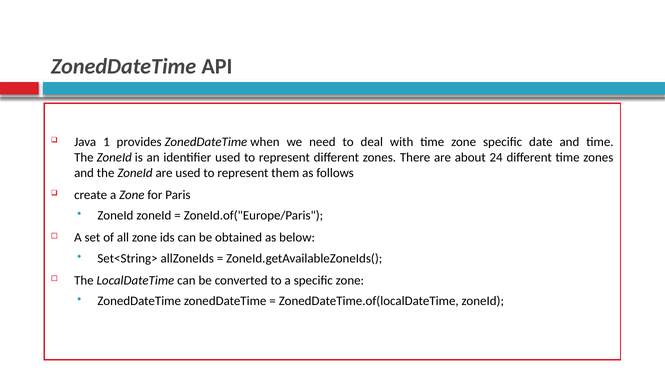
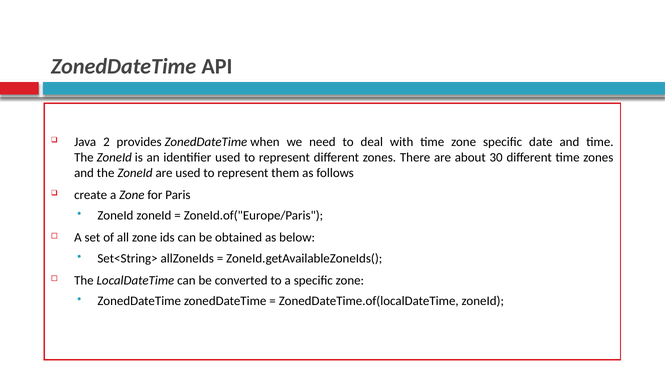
1: 1 -> 2
24: 24 -> 30
